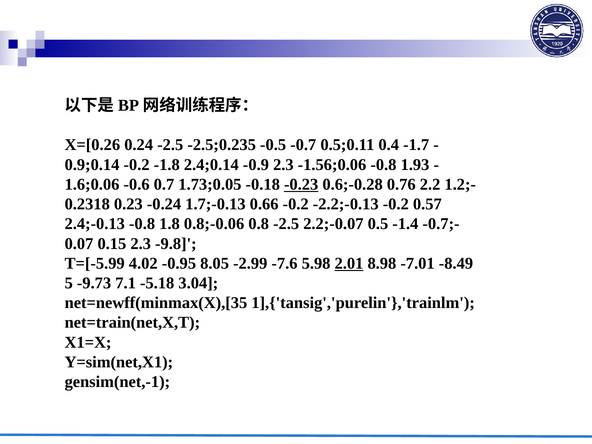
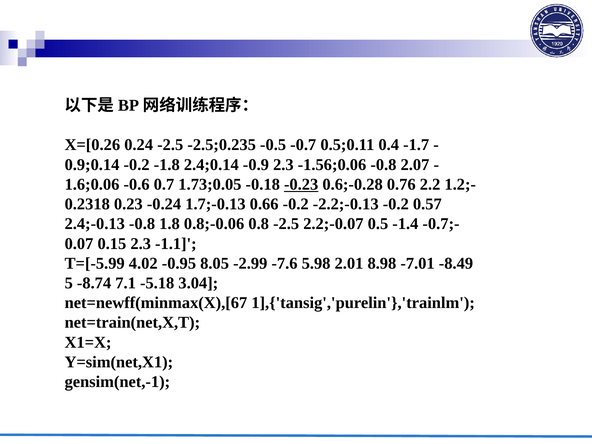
1.93: 1.93 -> 2.07
-9.8: -9.8 -> -1.1
2.01 underline: present -> none
-9.73: -9.73 -> -8.74
net=newff(minmax(X),[35: net=newff(minmax(X),[35 -> net=newff(minmax(X),[67
